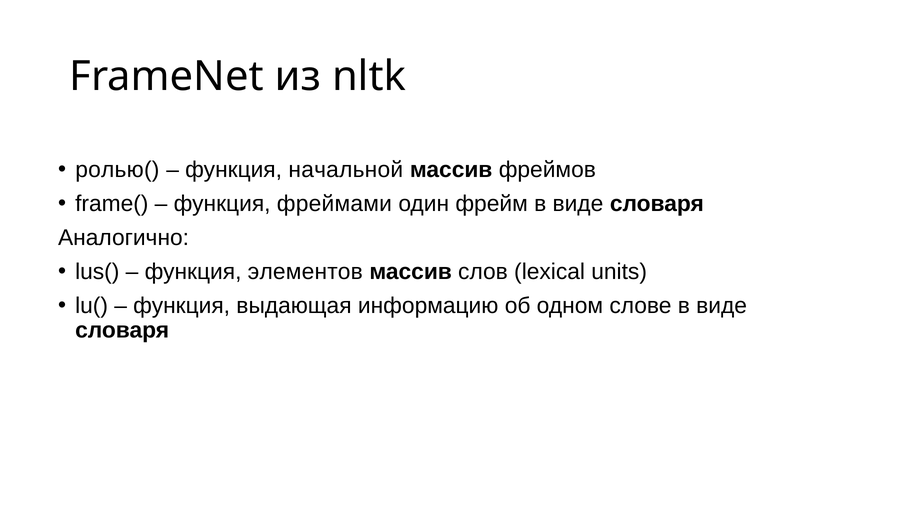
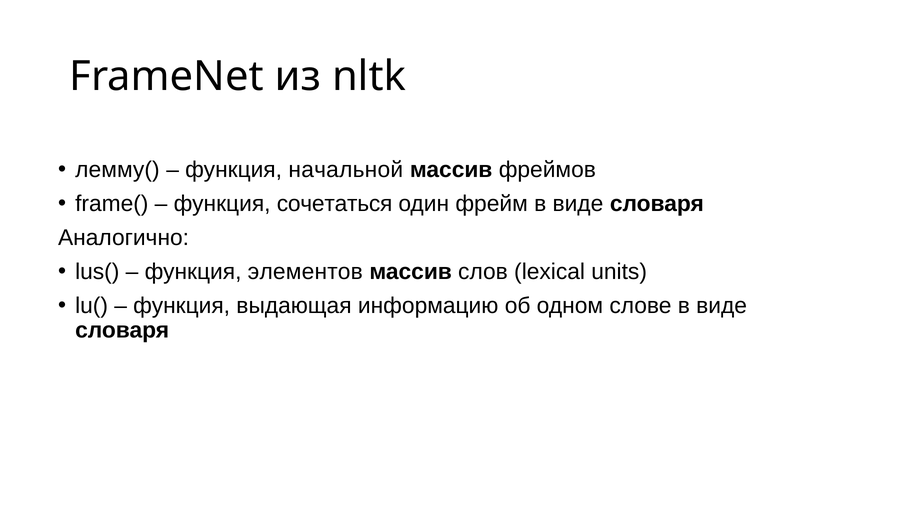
ролью(: ролью( -> лемму(
фреймами: фреймами -> сочетаться
